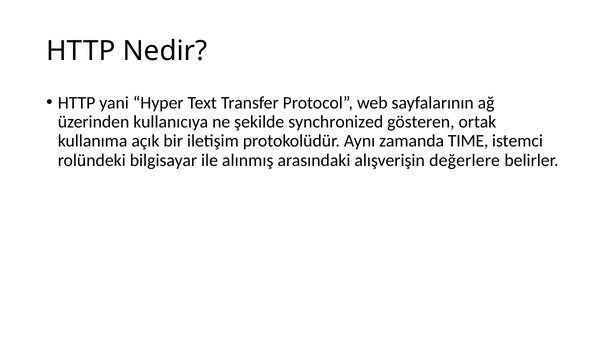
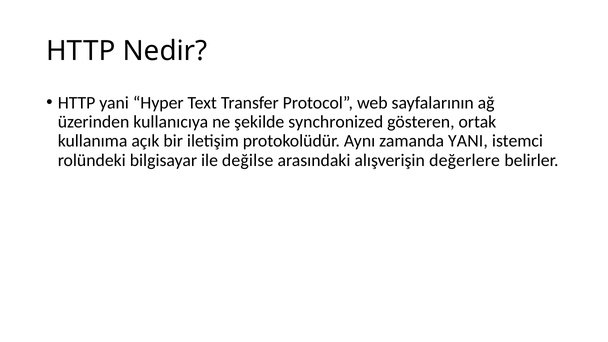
zamanda TIME: TIME -> YANI
alınmış: alınmış -> değilse
